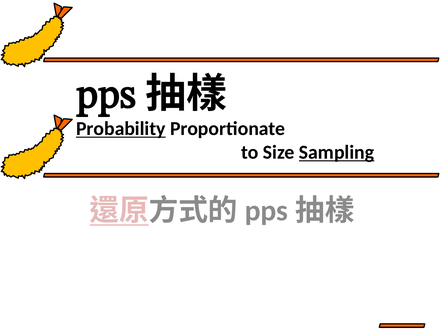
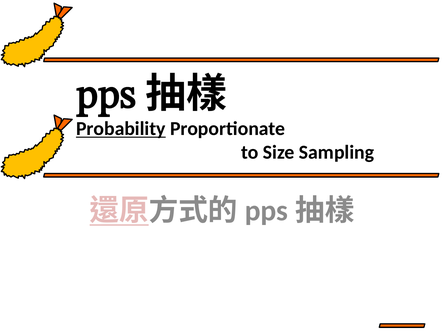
Sampling underline: present -> none
